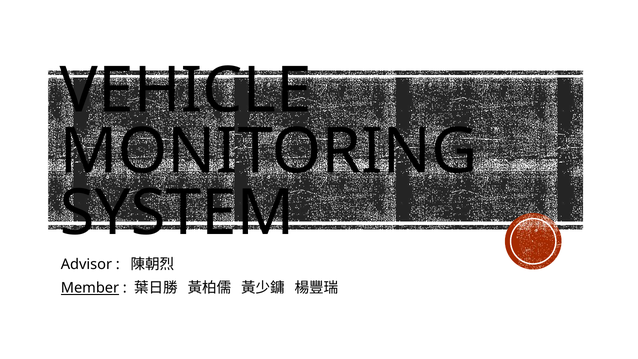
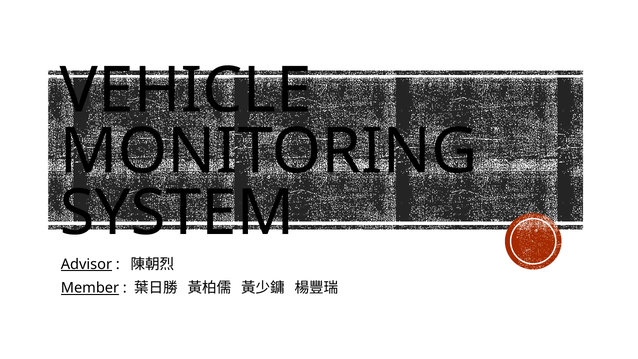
Advisor underline: none -> present
